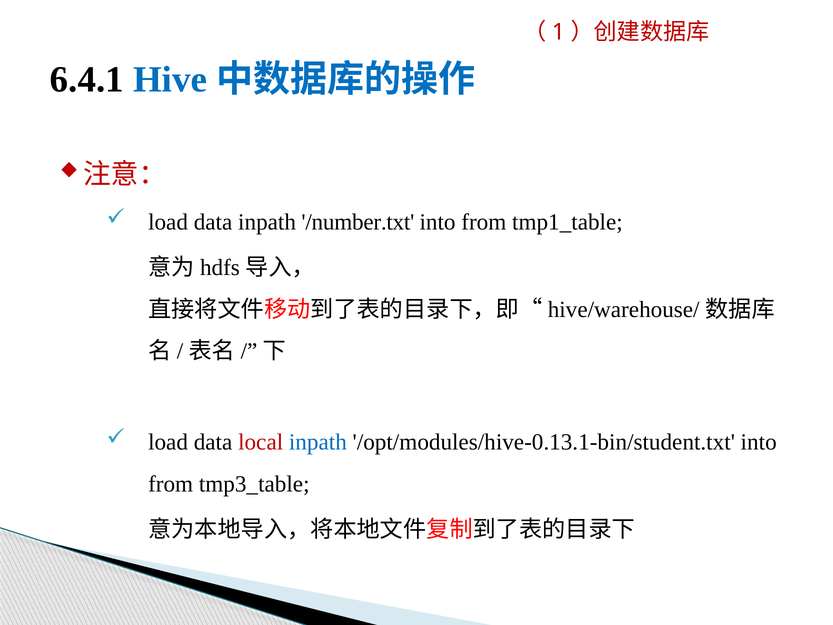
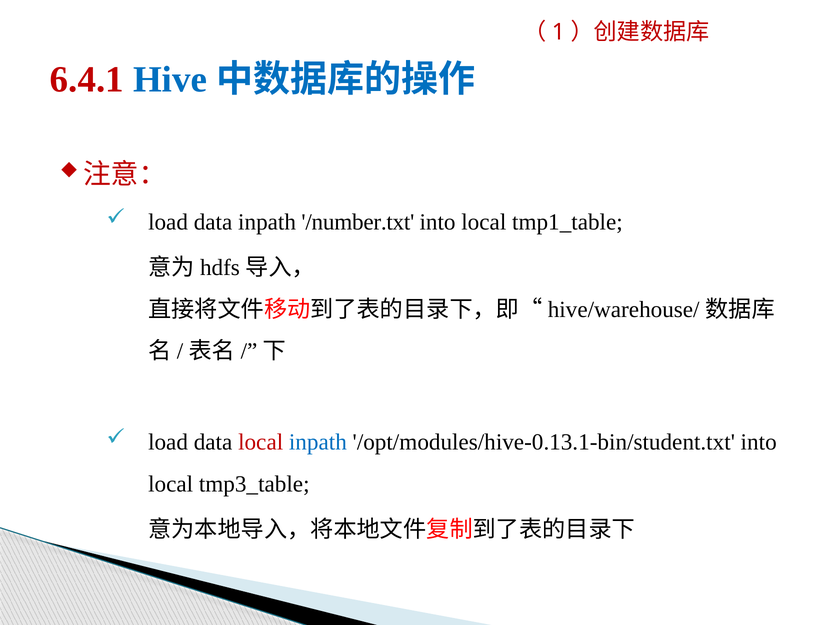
6.4.1 colour: black -> red
from at (484, 222): from -> local
from at (171, 484): from -> local
